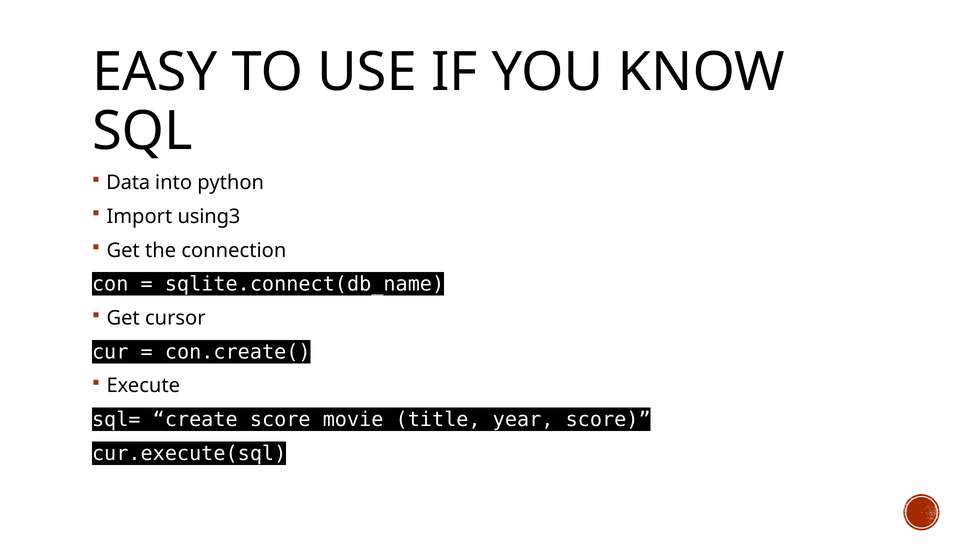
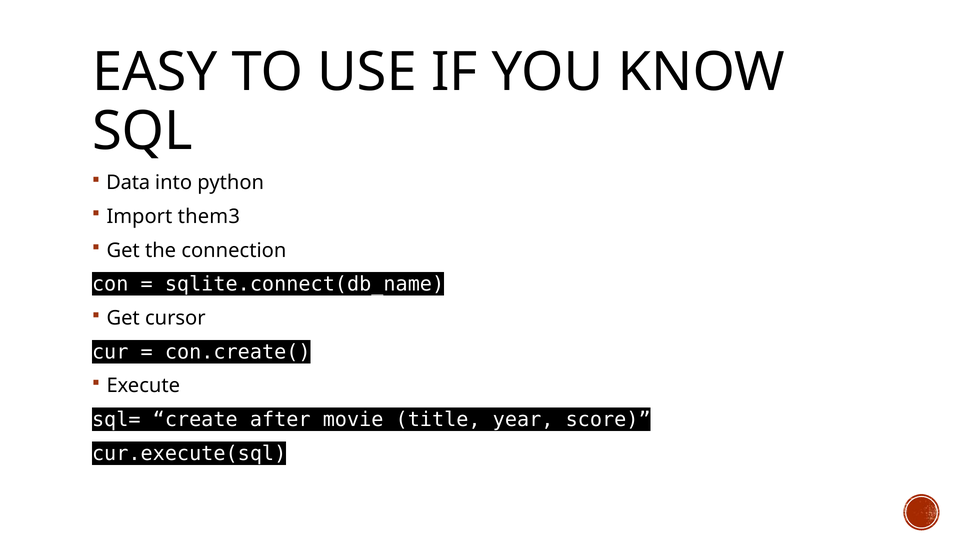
using3: using3 -> them3
create score: score -> after
